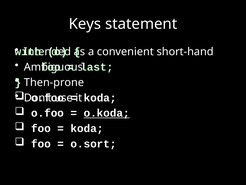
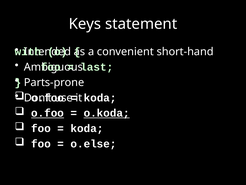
Then-prone: Then-prone -> Parts-prone
o.foo at (48, 113) underline: none -> present
o.sort: o.sort -> o.else
